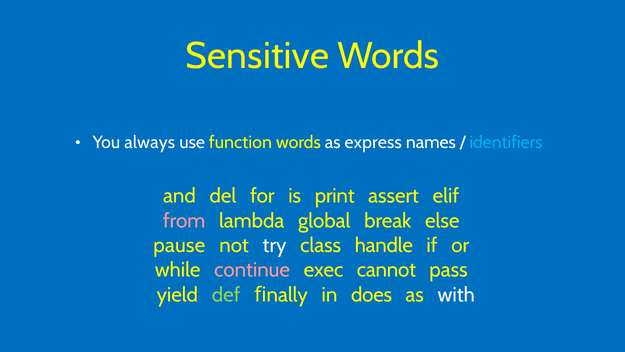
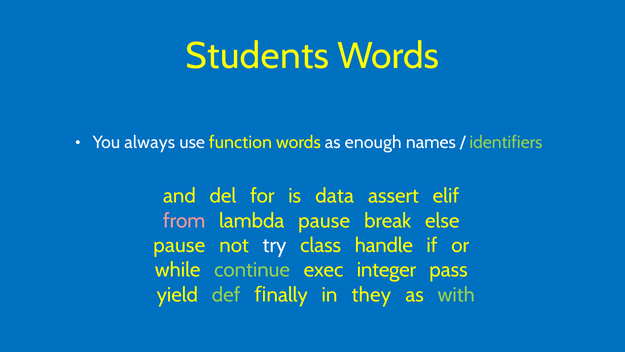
Sensitive: Sensitive -> Students
express: express -> enough
identifiers colour: light blue -> light green
print: print -> data
lambda global: global -> pause
continue colour: pink -> light green
cannot: cannot -> integer
does: does -> they
with colour: white -> light green
